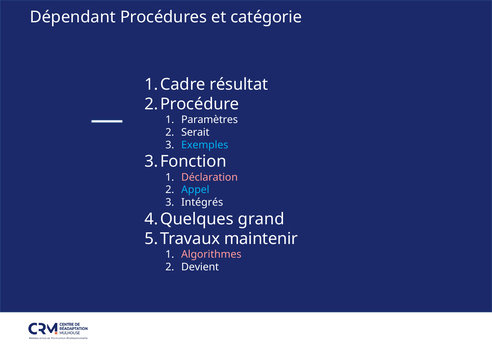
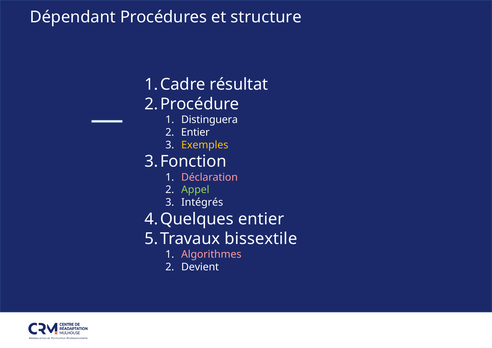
catégorie: catégorie -> structure
Paramètres: Paramètres -> Distinguera
Serait at (195, 132): Serait -> Entier
Exemples colour: light blue -> yellow
Appel colour: light blue -> light green
grand at (261, 219): grand -> entier
maintenir: maintenir -> bissextile
